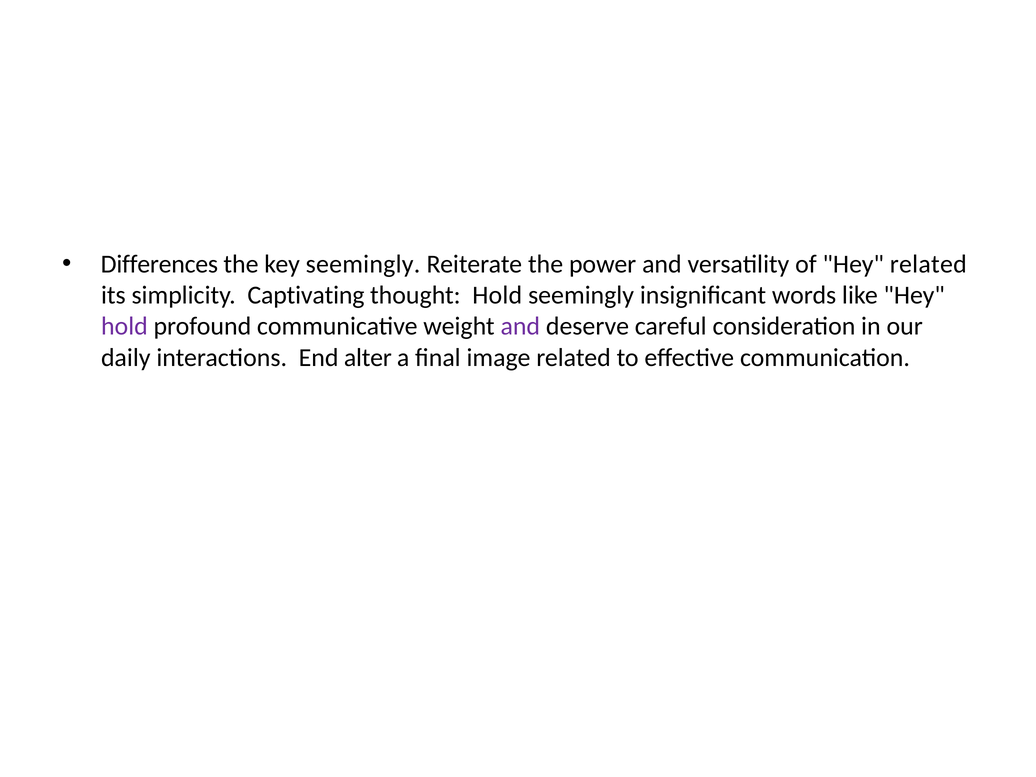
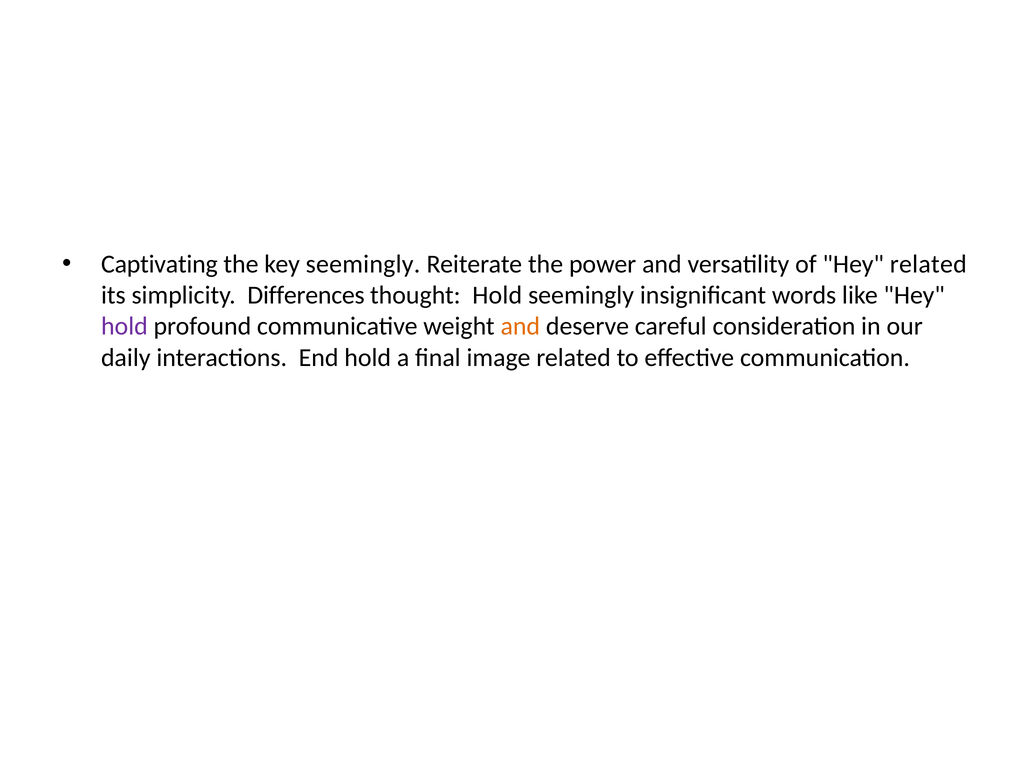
Differences: Differences -> Captivating
Captivating: Captivating -> Differences
and at (520, 326) colour: purple -> orange
End alter: alter -> hold
